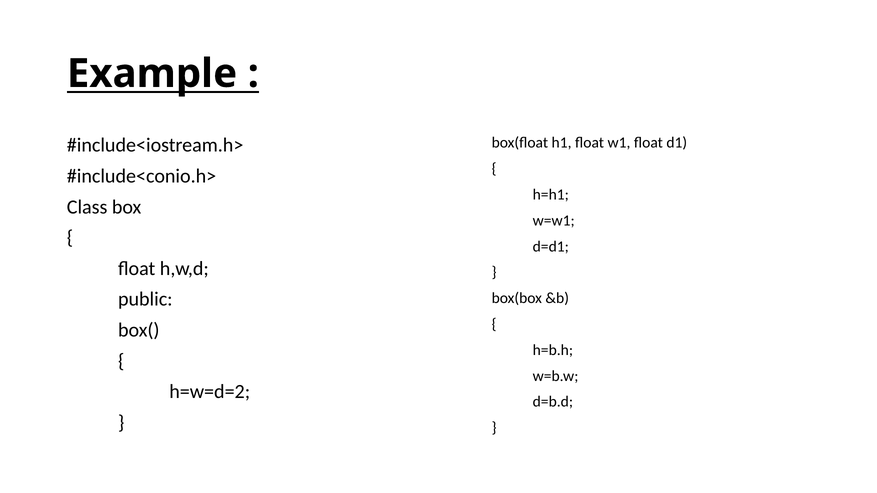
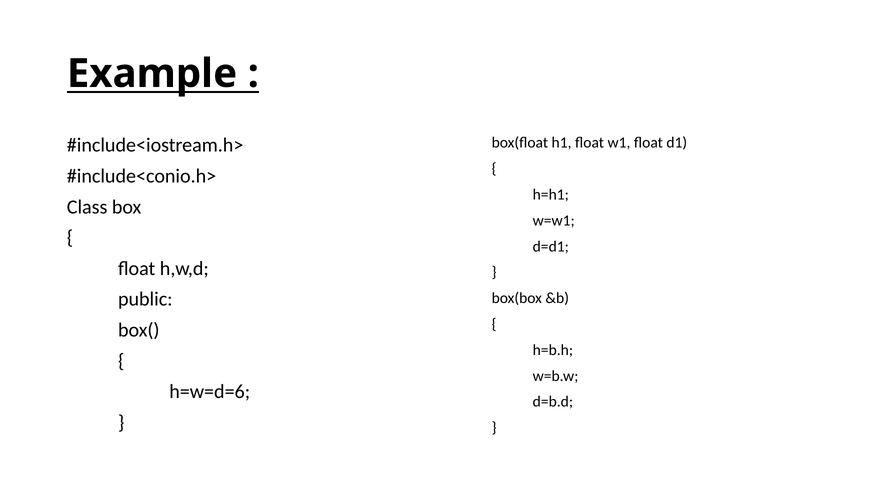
h=w=d=2: h=w=d=2 -> h=w=d=6
